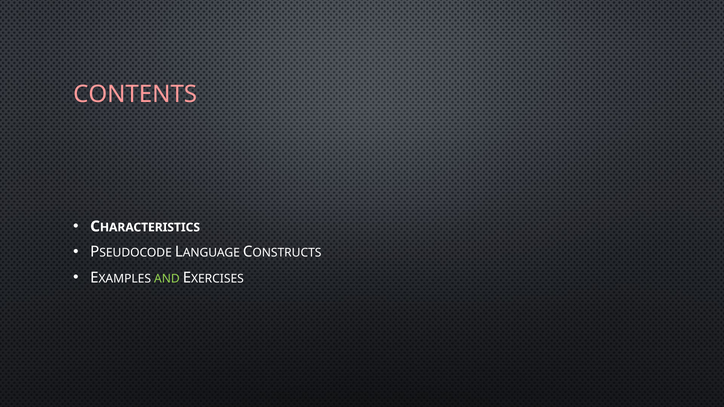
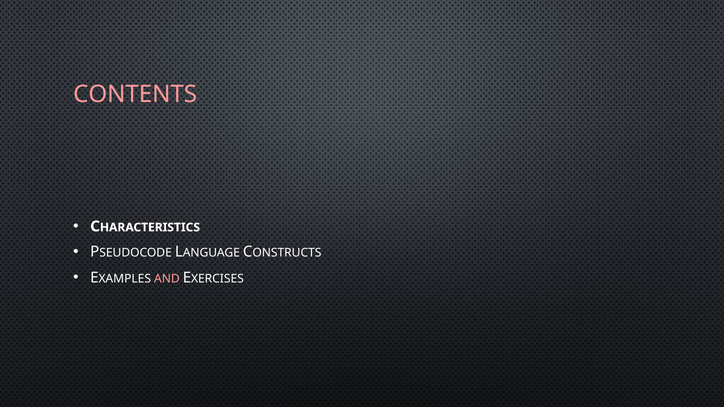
AND colour: light green -> pink
